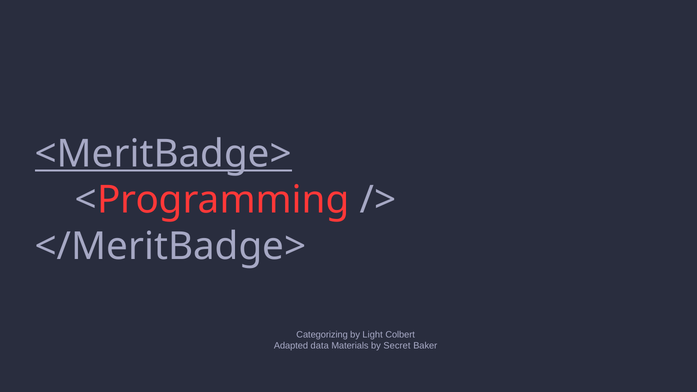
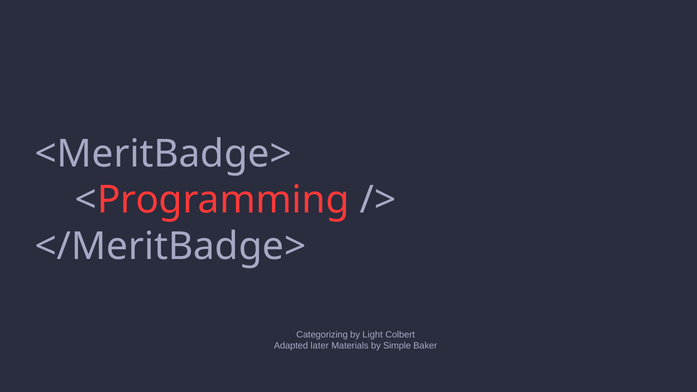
<MeritBadge> underline: present -> none
data: data -> later
Secret: Secret -> Simple
